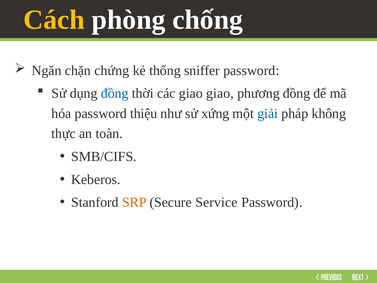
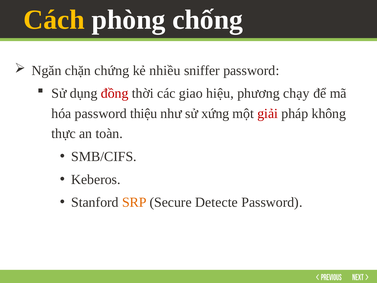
thống: thống -> nhiều
đồng at (115, 93) colour: blue -> red
giao giao: giao -> hiệu
phương đồng: đồng -> chạy
giải colour: blue -> red
Service: Service -> Detecte
